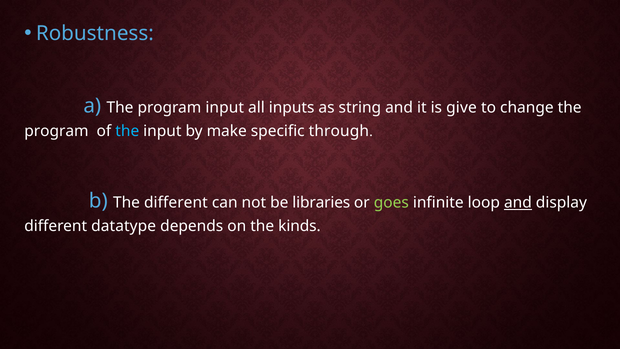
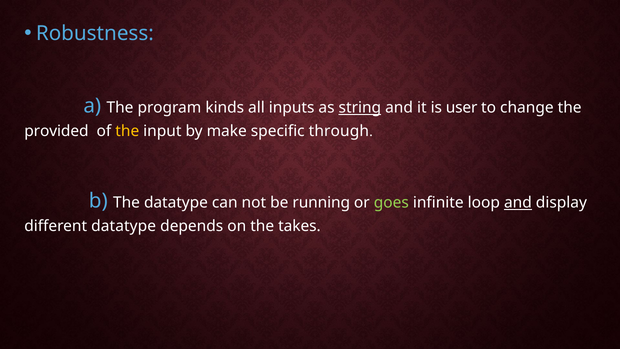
program input: input -> kinds
string underline: none -> present
give: give -> user
program at (56, 131): program -> provided
the at (127, 131) colour: light blue -> yellow
The different: different -> datatype
libraries: libraries -> running
kinds: kinds -> takes
